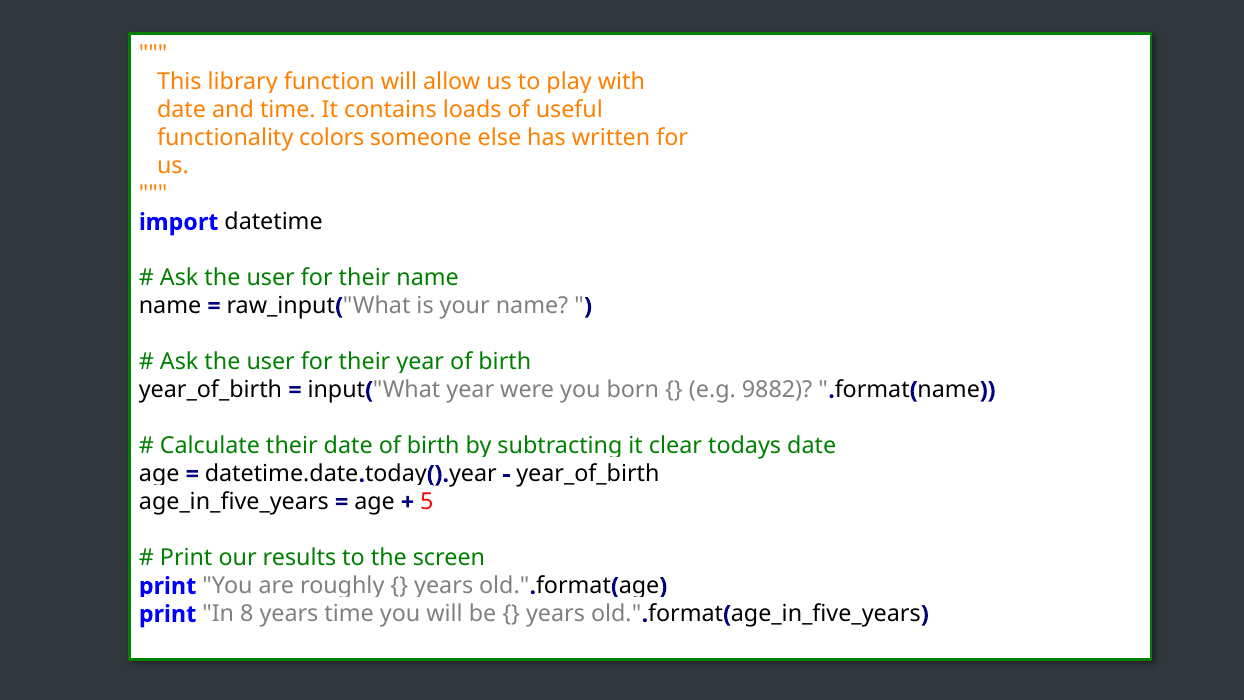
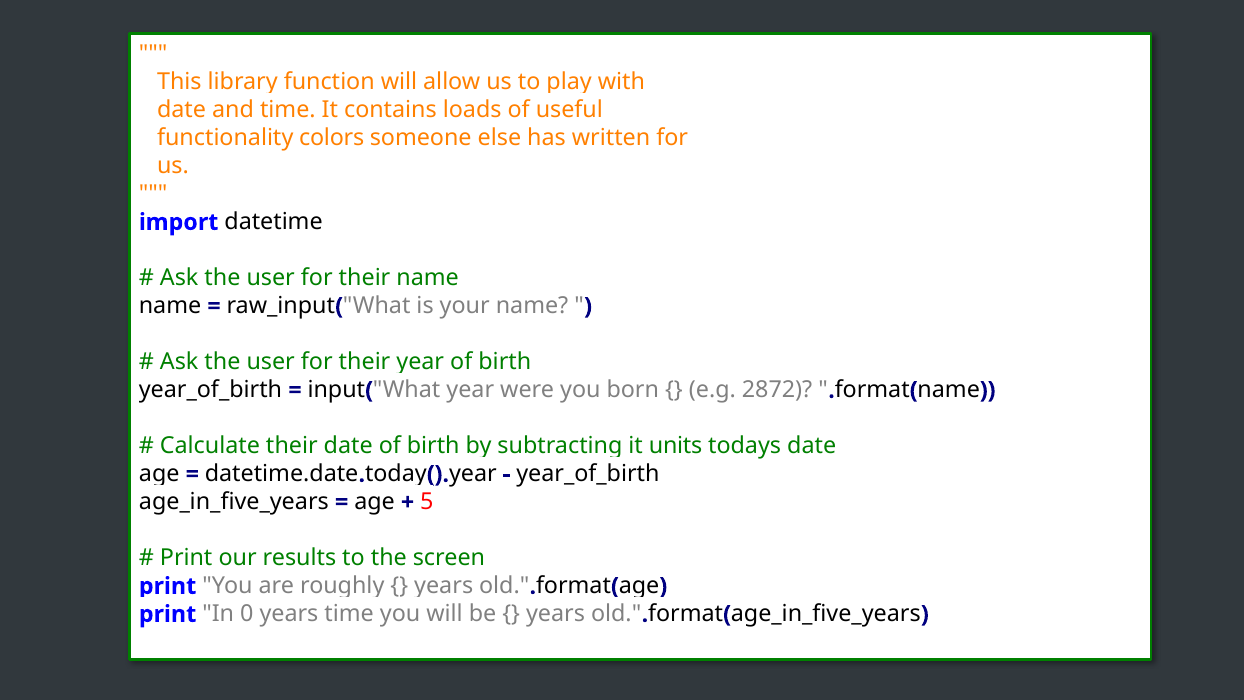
9882: 9882 -> 2872
clear: clear -> units
8: 8 -> 0
